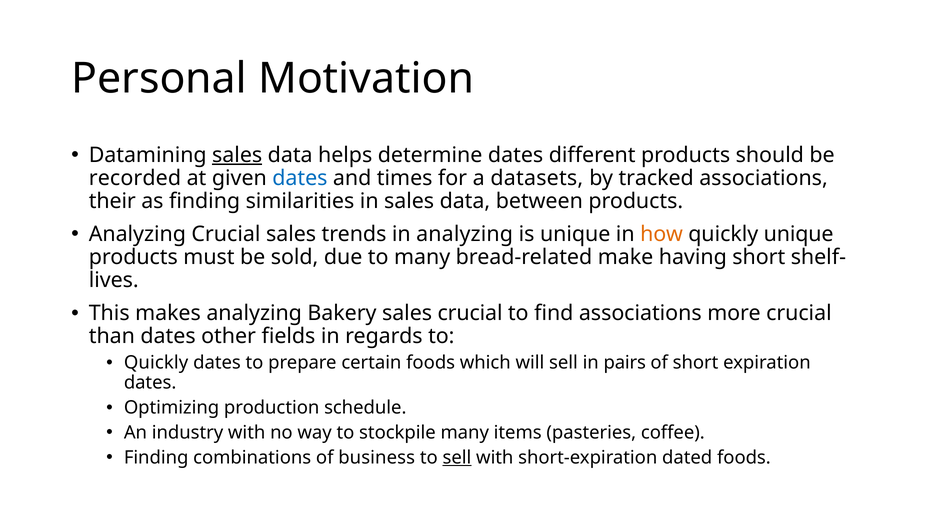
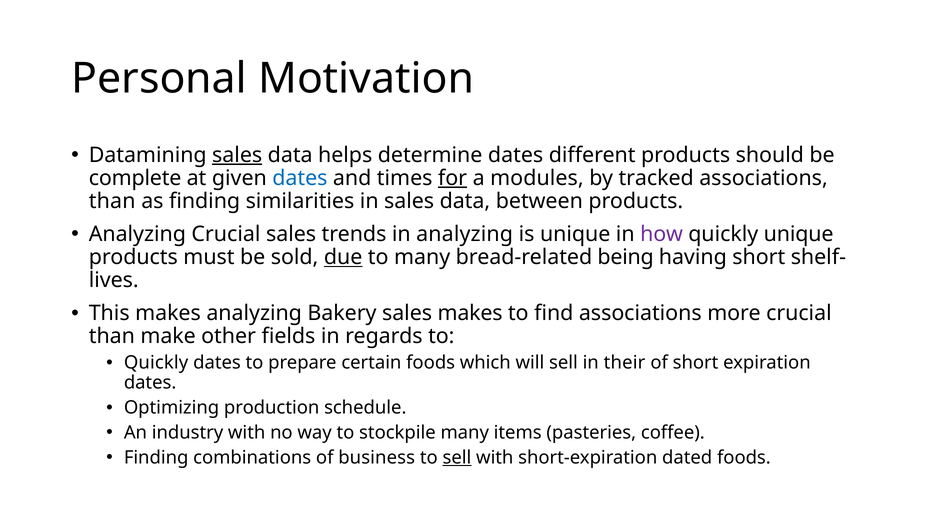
recorded: recorded -> complete
for underline: none -> present
datasets: datasets -> modules
their at (112, 201): their -> than
how colour: orange -> purple
due underline: none -> present
make: make -> being
sales crucial: crucial -> makes
than dates: dates -> make
pairs: pairs -> their
